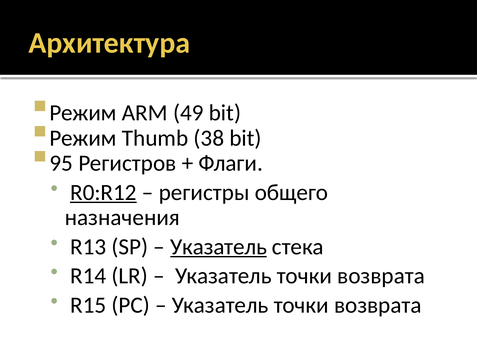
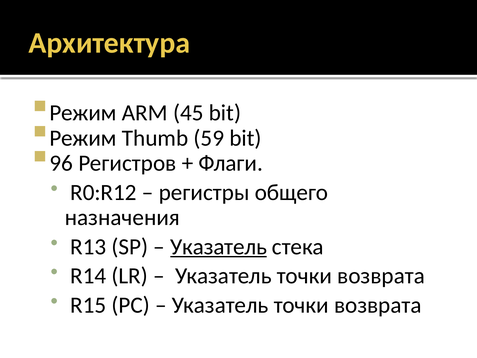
49: 49 -> 45
38: 38 -> 59
95: 95 -> 96
R0:R12 underline: present -> none
